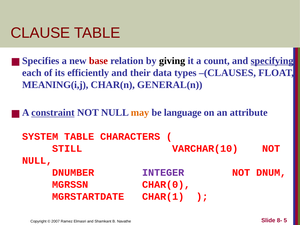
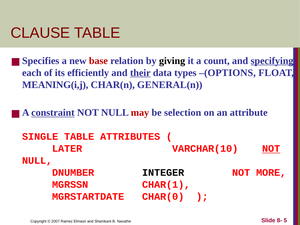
their underline: none -> present
–(CLAUSES: –(CLAUSES -> –(OPTIONS
may colour: orange -> red
language: language -> selection
SYSTEM: SYSTEM -> SINGLE
CHARACTERS: CHARACTERS -> ATTRIBUTES
STILL: STILL -> LATER
NOT at (271, 149) underline: none -> present
INTEGER colour: purple -> black
DNUM: DNUM -> MORE
CHAR(0: CHAR(0 -> CHAR(1
CHAR(1: CHAR(1 -> CHAR(0
